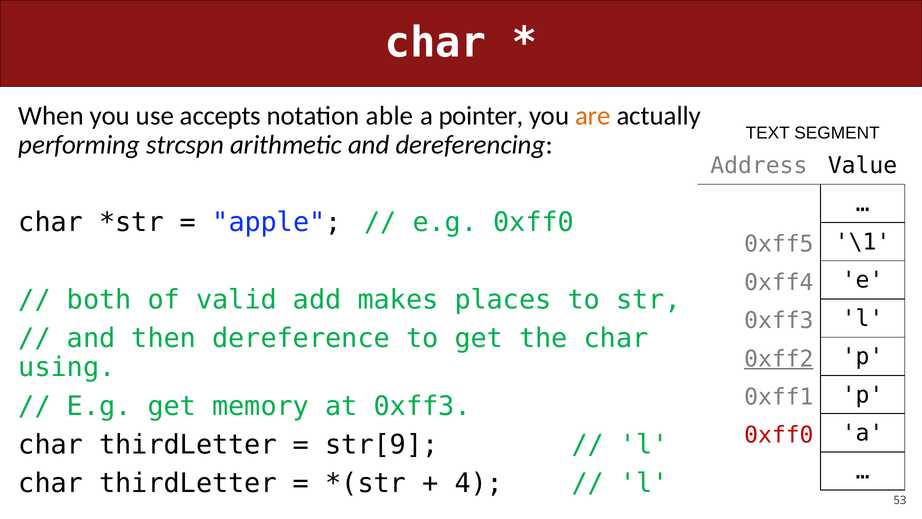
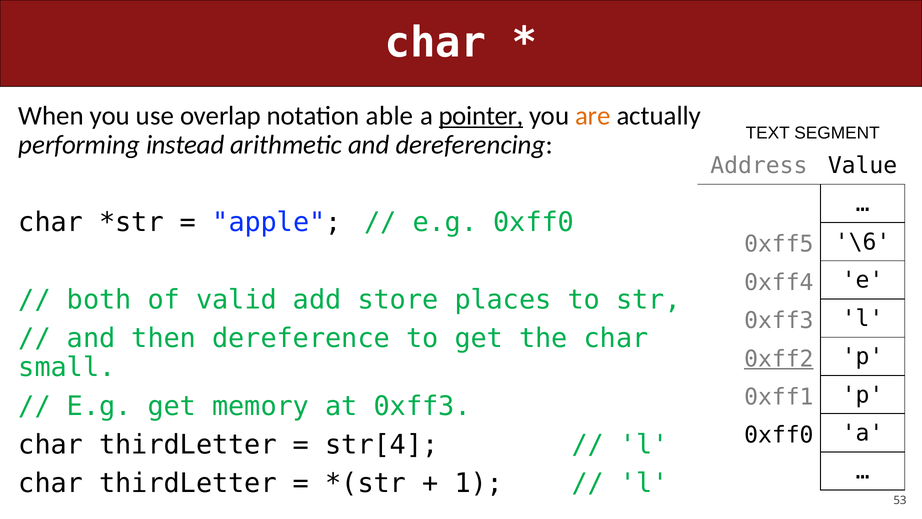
accepts: accepts -> overlap
pointer underline: none -> present
strcspn: strcspn -> instead
\1: \1 -> \6
makes: makes -> store
using: using -> small
0xff0 at (779, 435) colour: red -> black
str[9: str[9 -> str[4
4: 4 -> 1
